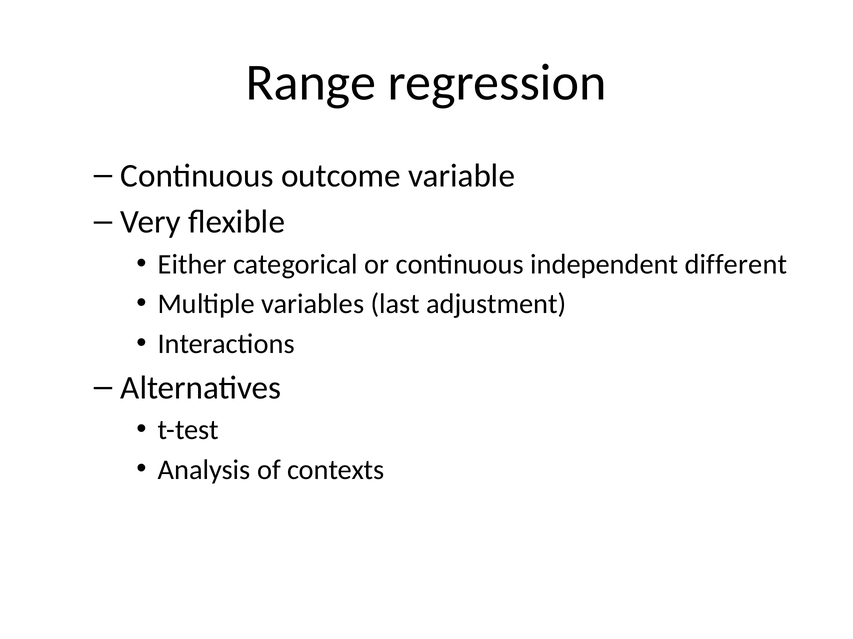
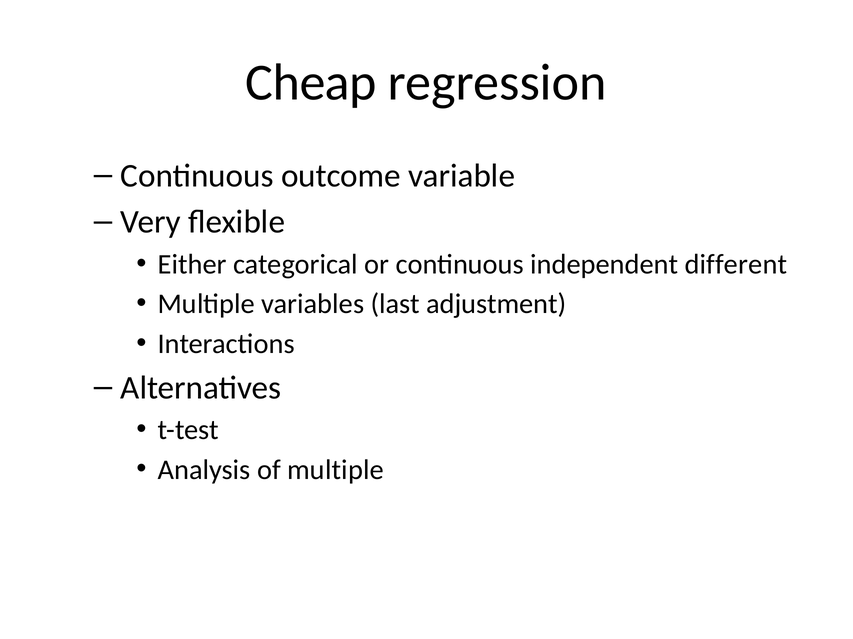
Range: Range -> Cheap
of contexts: contexts -> multiple
